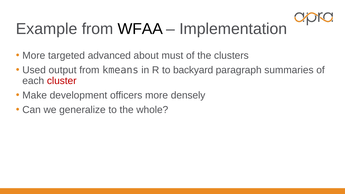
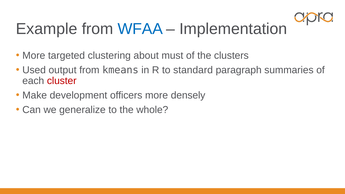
WFAA colour: black -> blue
advanced: advanced -> clustering
backyard: backyard -> standard
